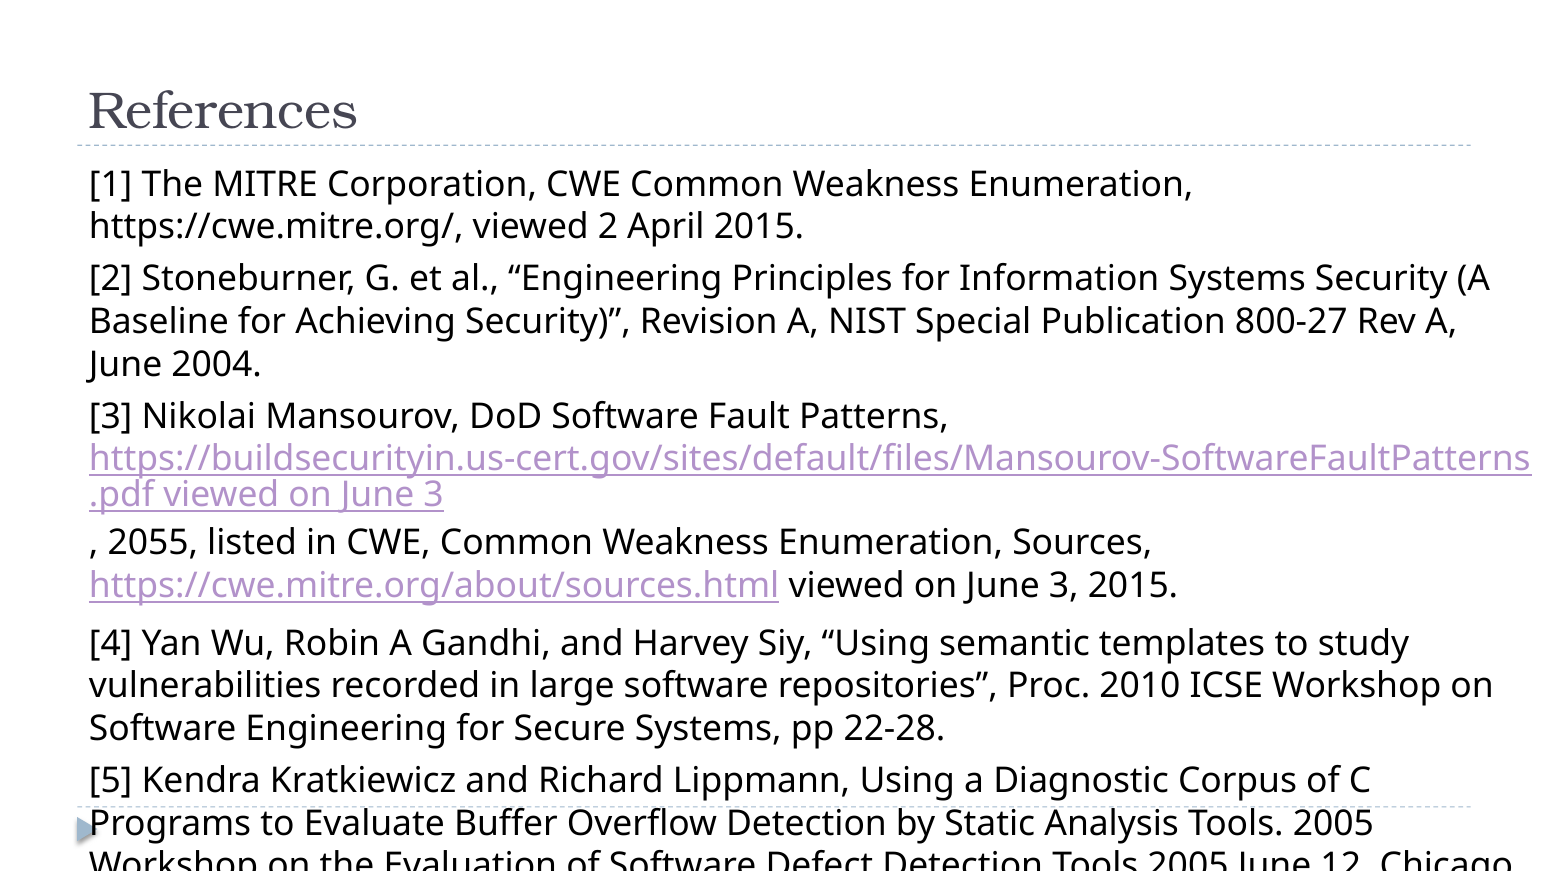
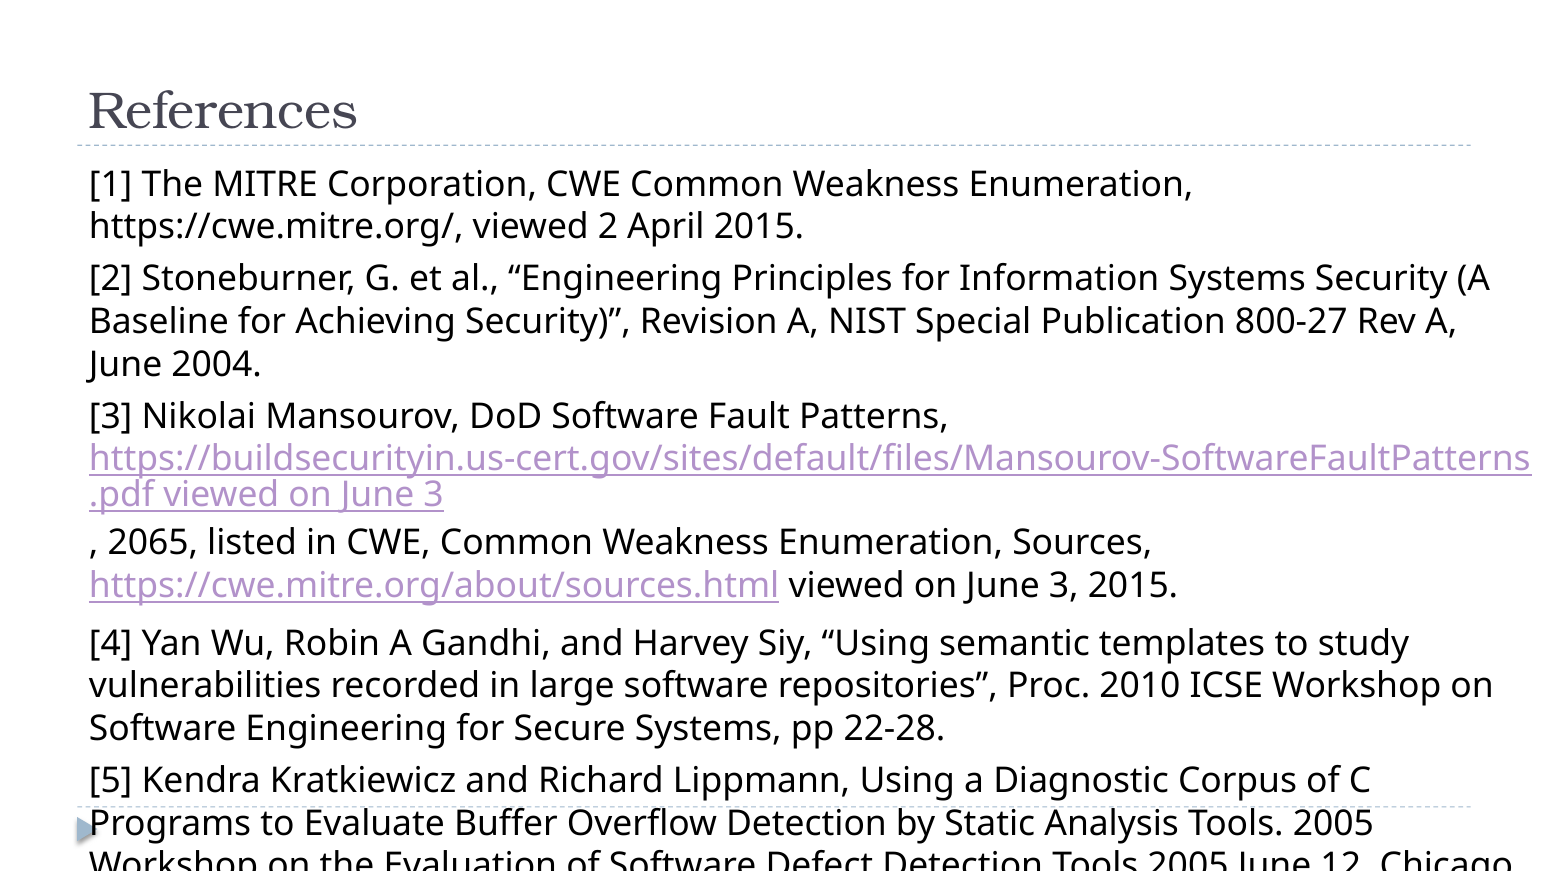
2055: 2055 -> 2065
